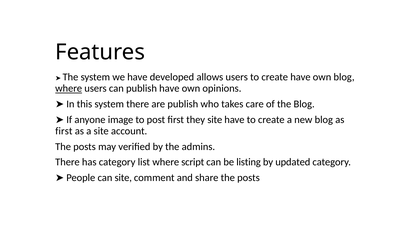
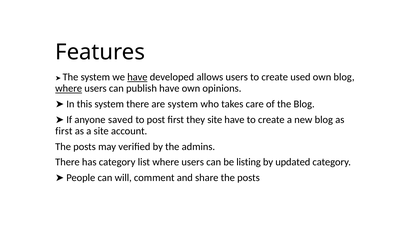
have at (137, 77) underline: none -> present
create have: have -> used
are publish: publish -> system
image: image -> saved
list where script: script -> users
can site: site -> will
